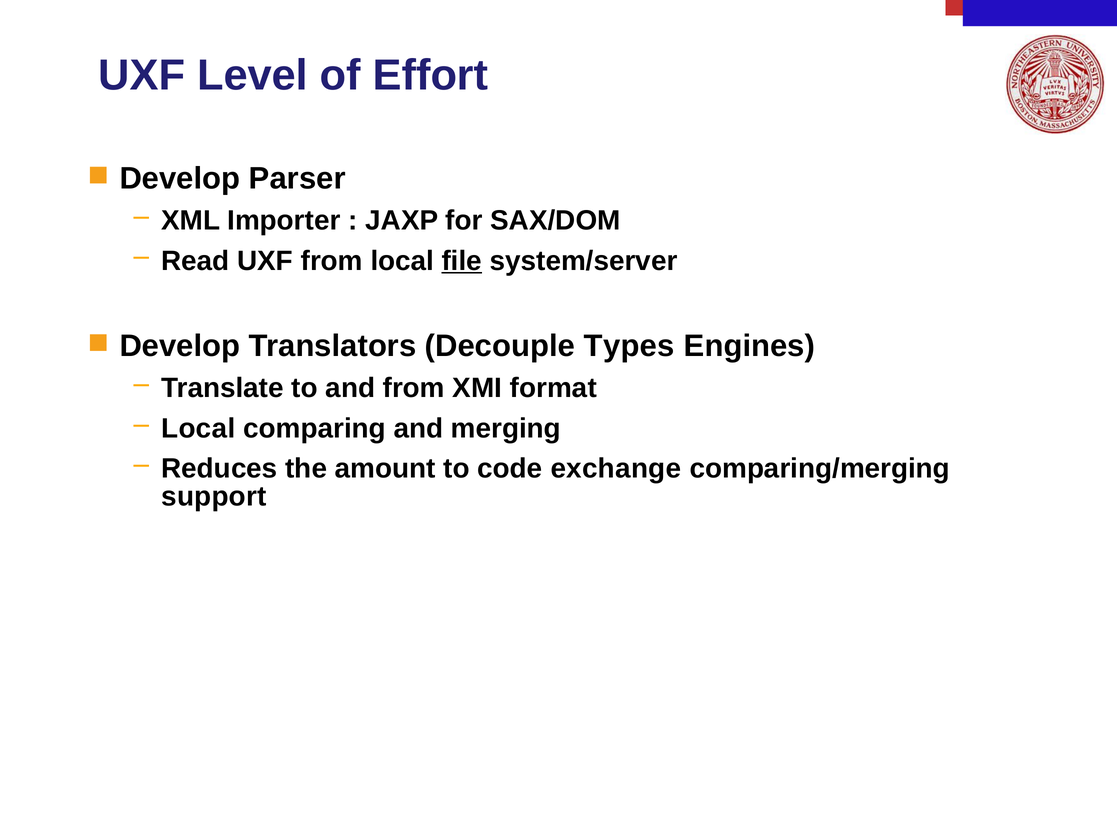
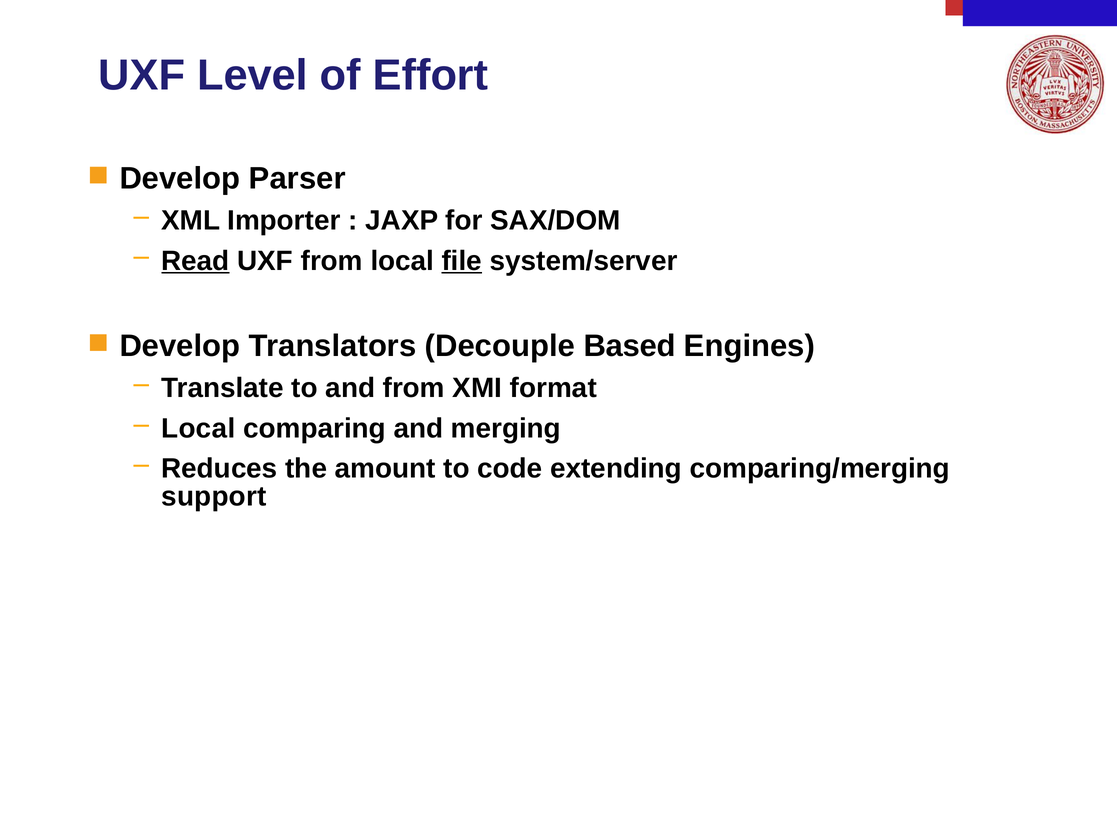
Read underline: none -> present
Types: Types -> Based
exchange: exchange -> extending
